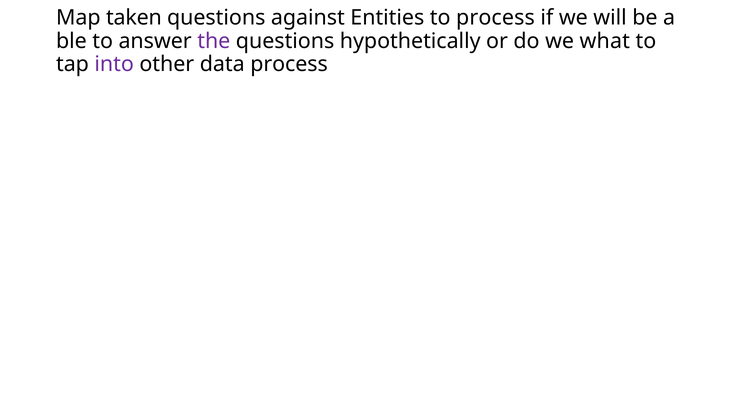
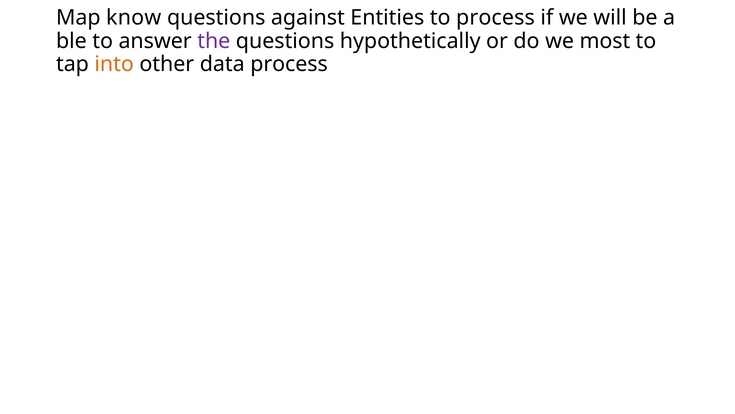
taken: taken -> know
what: what -> most
into colour: purple -> orange
